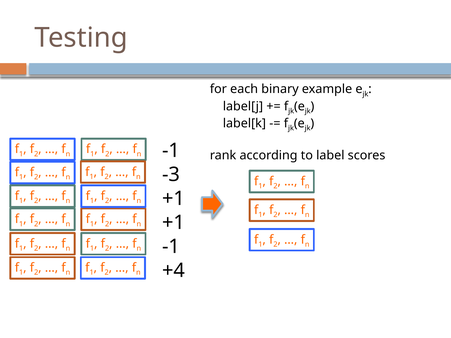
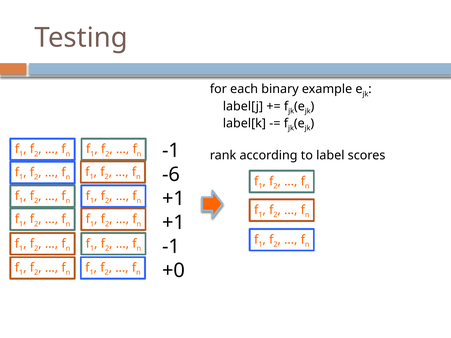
-3: -3 -> -6
+4: +4 -> +0
